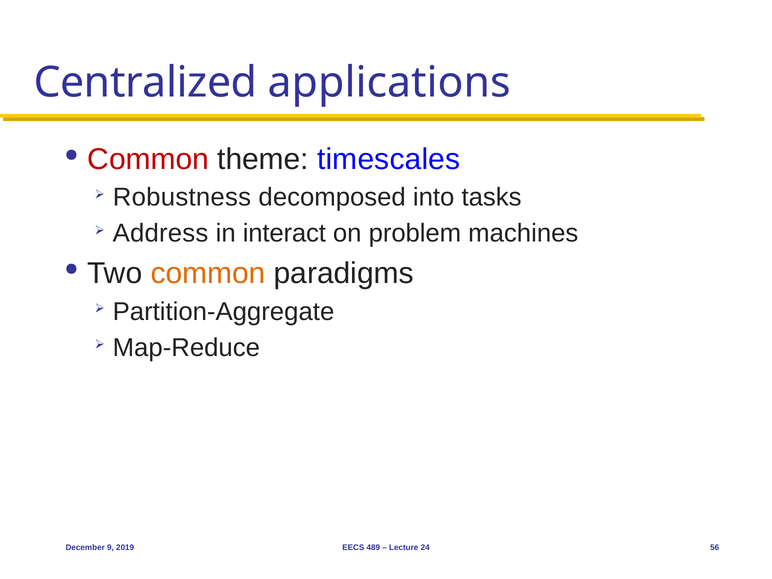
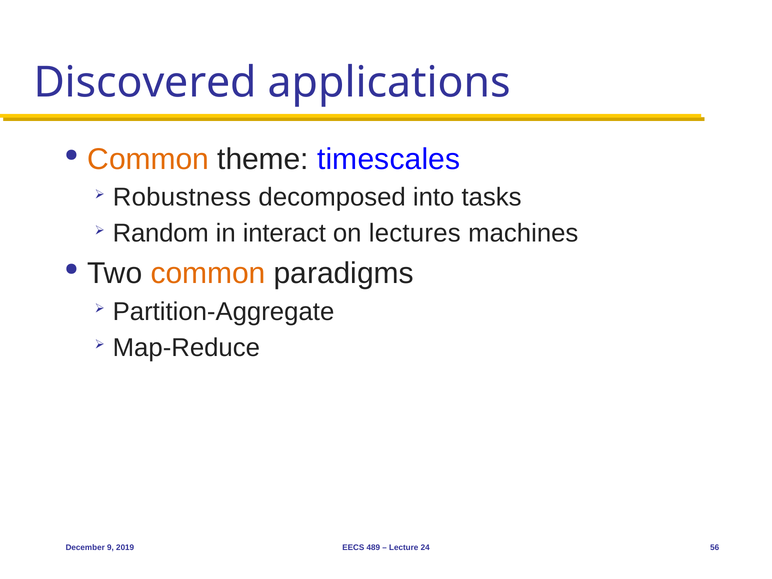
Centralized: Centralized -> Discovered
Common at (148, 159) colour: red -> orange
Address: Address -> Random
problem: problem -> lectures
